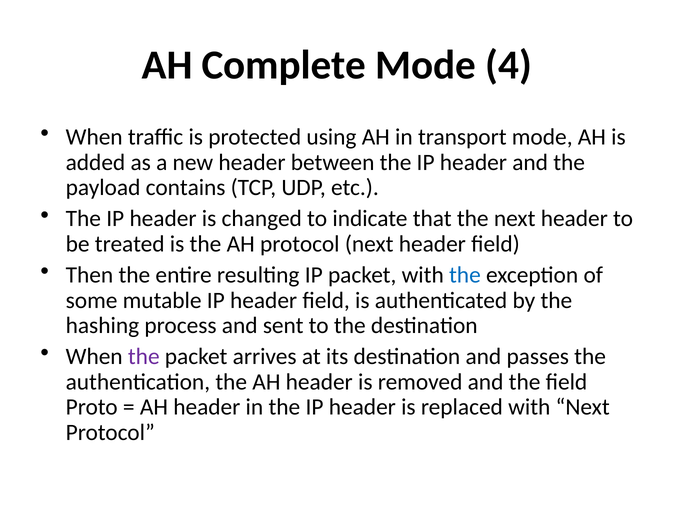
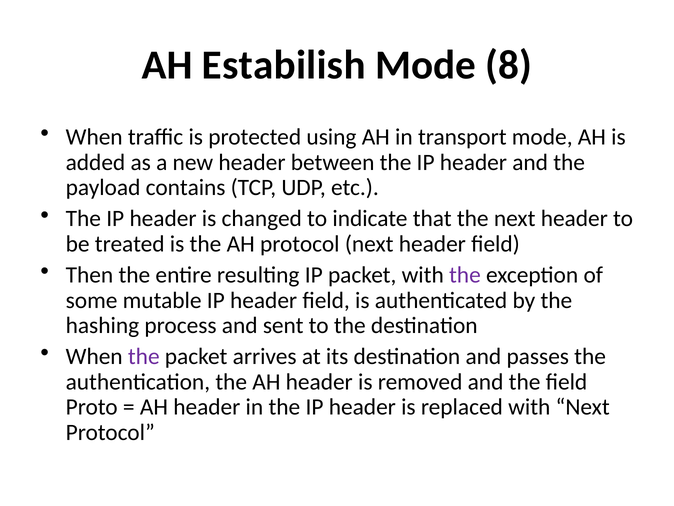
Complete: Complete -> Estabilish
4: 4 -> 8
the at (465, 275) colour: blue -> purple
